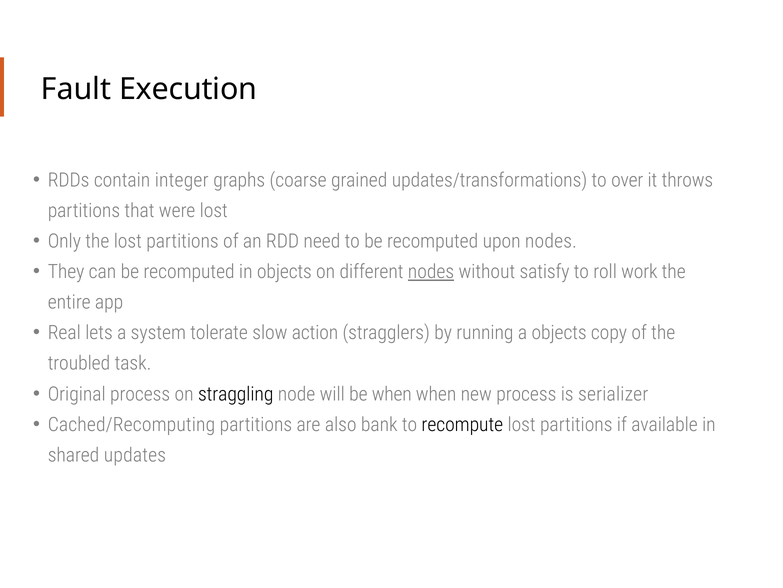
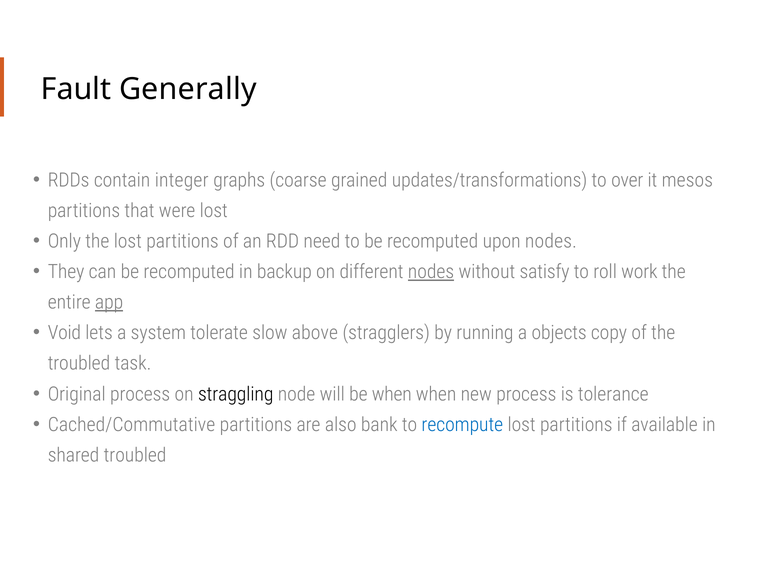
Execution: Execution -> Generally
throws: throws -> mesos
in objects: objects -> backup
app underline: none -> present
Real: Real -> Void
action: action -> above
serializer: serializer -> tolerance
Cached/Recomputing: Cached/Recomputing -> Cached/Commutative
recompute colour: black -> blue
shared updates: updates -> troubled
